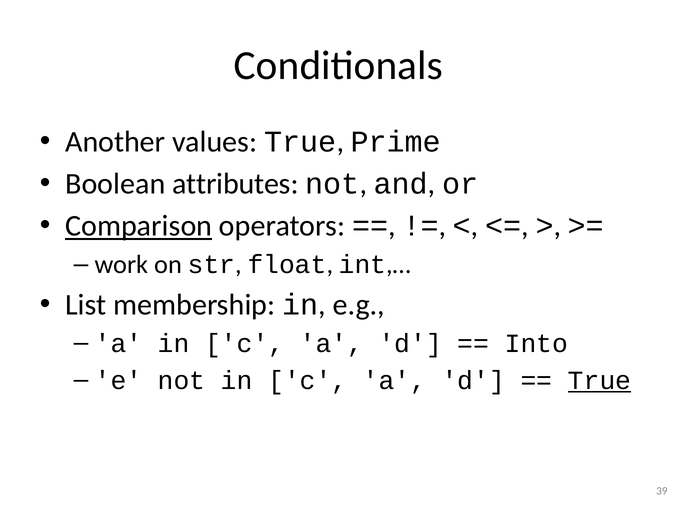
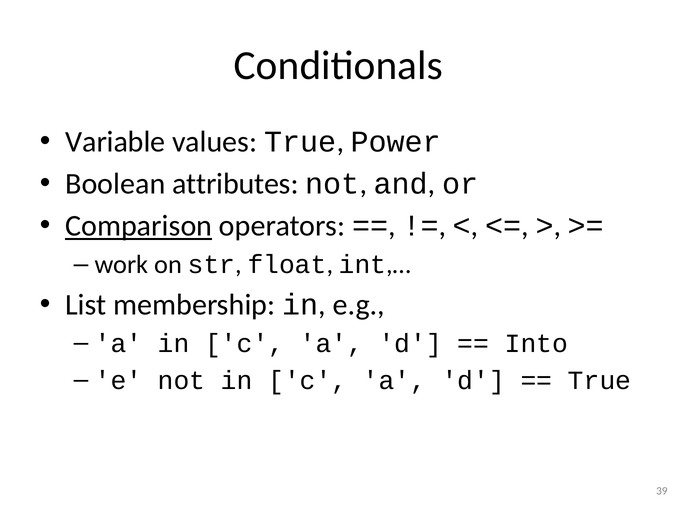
Another: Another -> Variable
Prime: Prime -> Power
True at (600, 381) underline: present -> none
